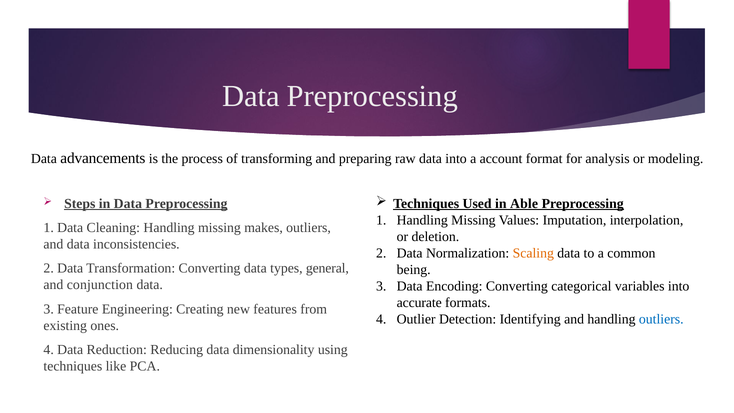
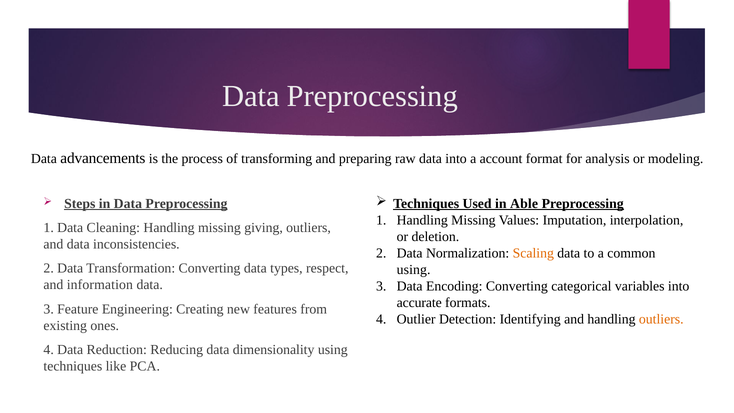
makes: makes -> giving
general: general -> respect
being at (414, 269): being -> using
conjunction: conjunction -> information
outliers at (661, 319) colour: blue -> orange
